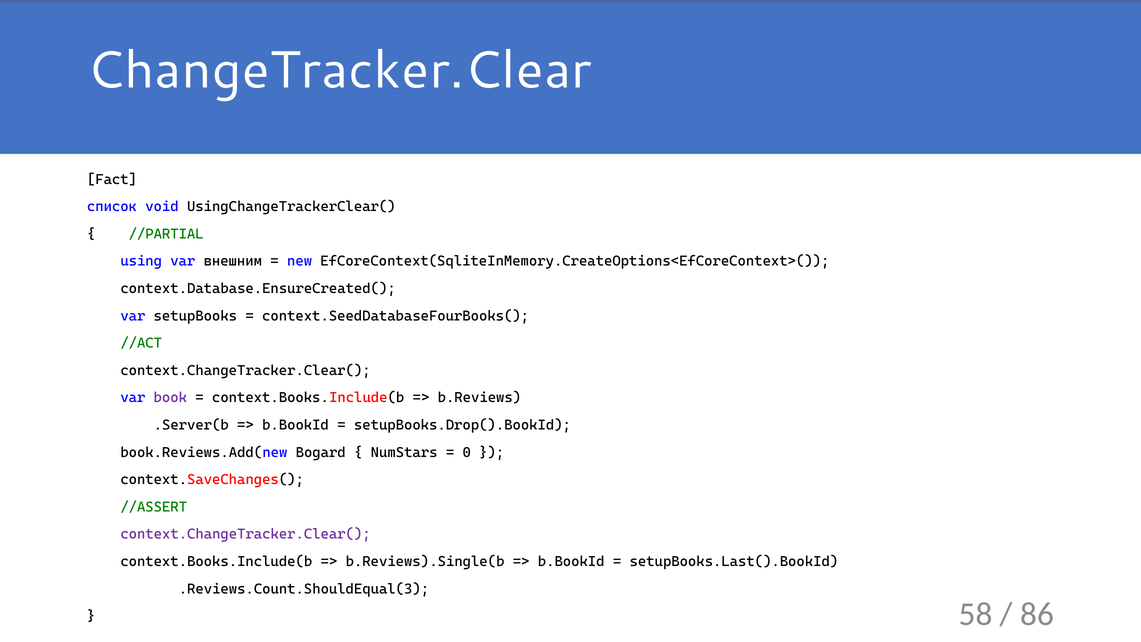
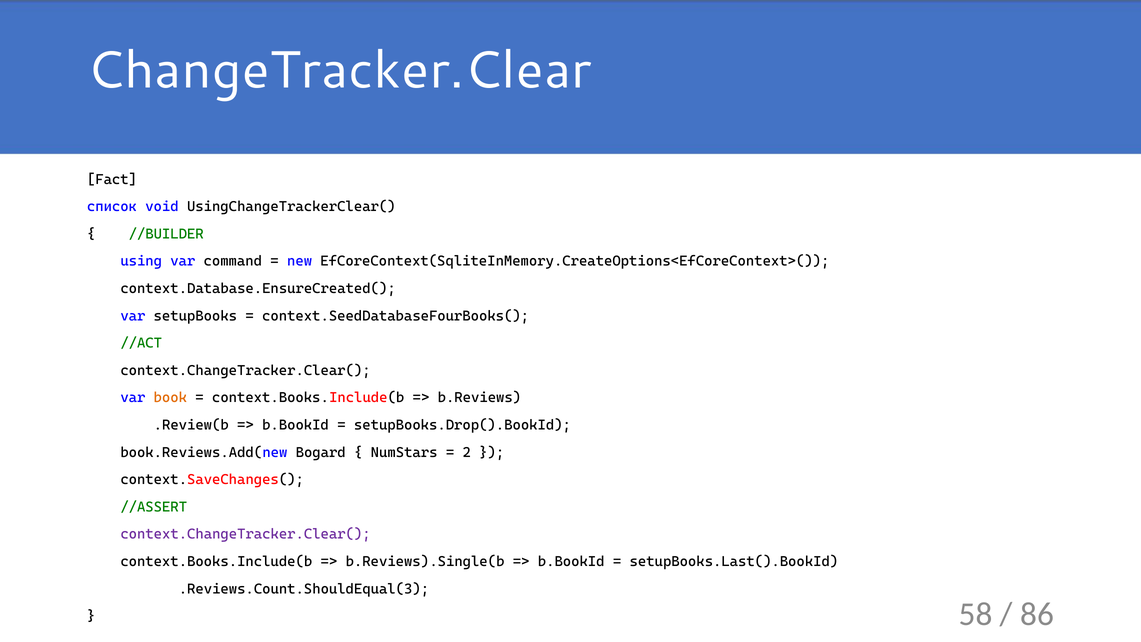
//PARTIAL: //PARTIAL -> //BUILDER
внешним: внешним -> command
book colour: purple -> orange
.Server(b: .Server(b -> .Review(b
0: 0 -> 2
